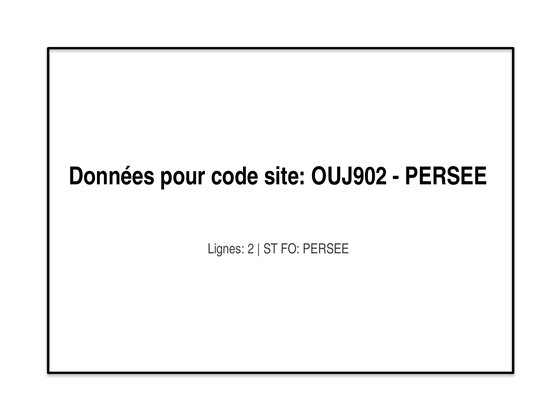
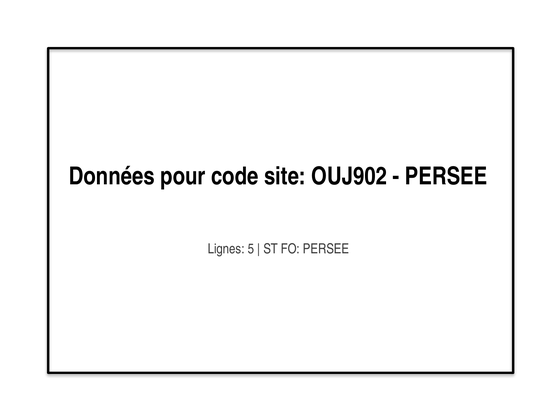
2: 2 -> 5
